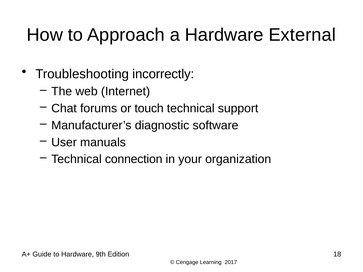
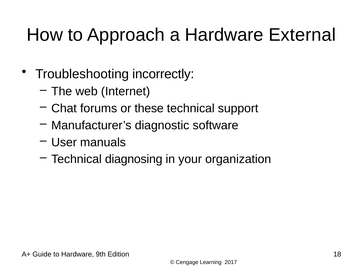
touch: touch -> these
connection: connection -> diagnosing
